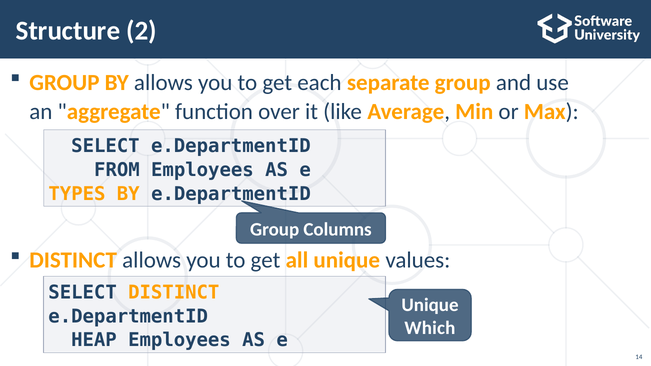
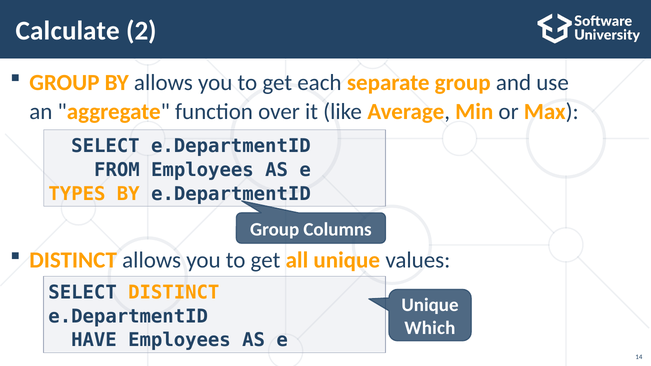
Structure: Structure -> Calculate
HEAP: HEAP -> HAVE
